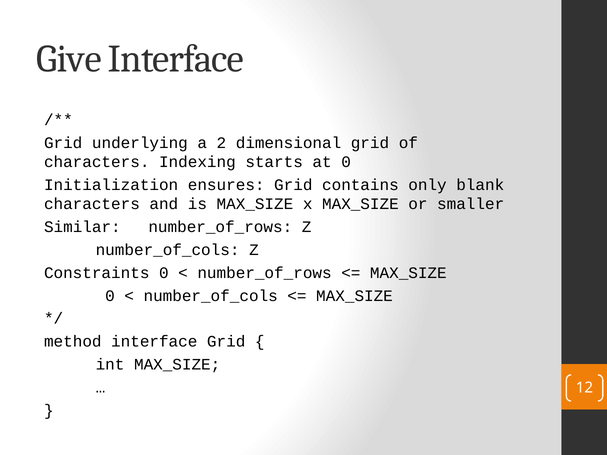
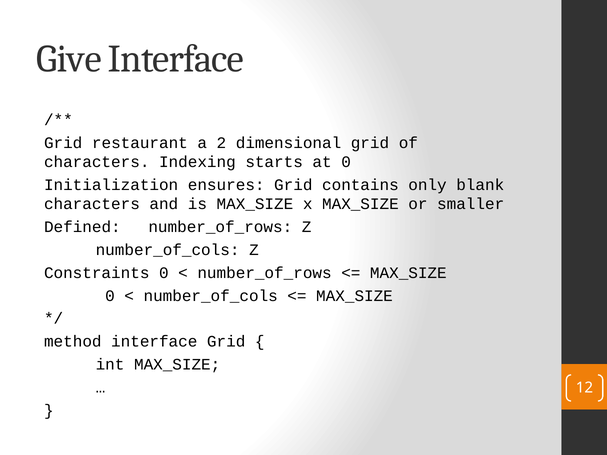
underlying: underlying -> restaurant
Similar: Similar -> Defined
